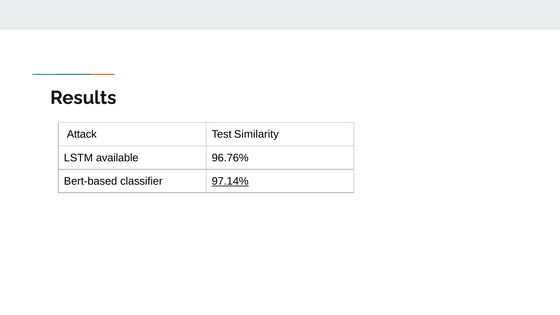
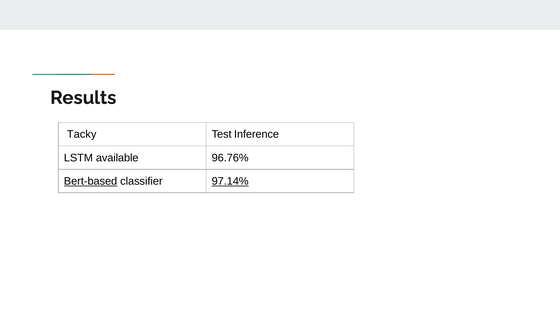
Attack: Attack -> Tacky
Similarity: Similarity -> Inference
Bert-based underline: none -> present
